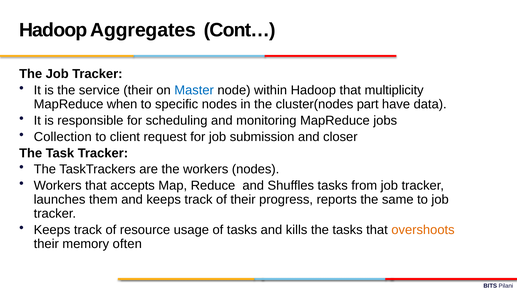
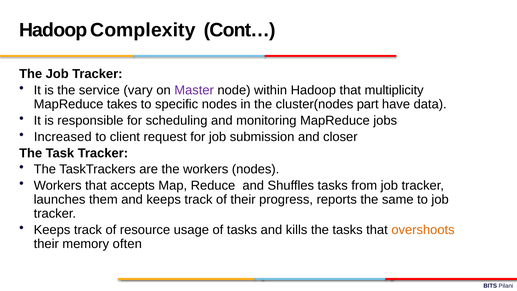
Aggregates: Aggregates -> Complexity
service their: their -> vary
Master colour: blue -> purple
when: when -> takes
Collection: Collection -> Increased
